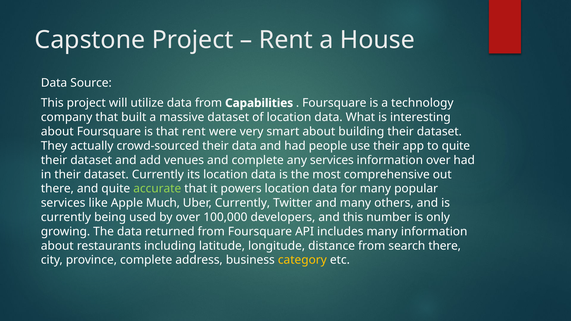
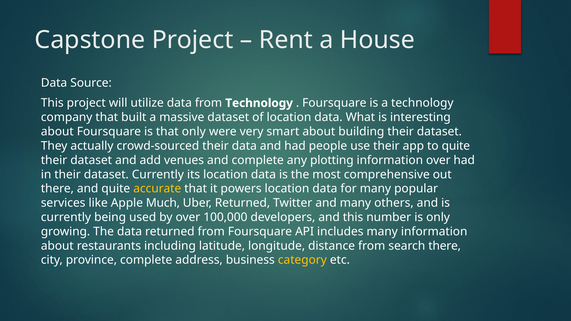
from Capabilities: Capabilities -> Technology
that rent: rent -> only
any services: services -> plotting
accurate colour: light green -> yellow
Uber Currently: Currently -> Returned
